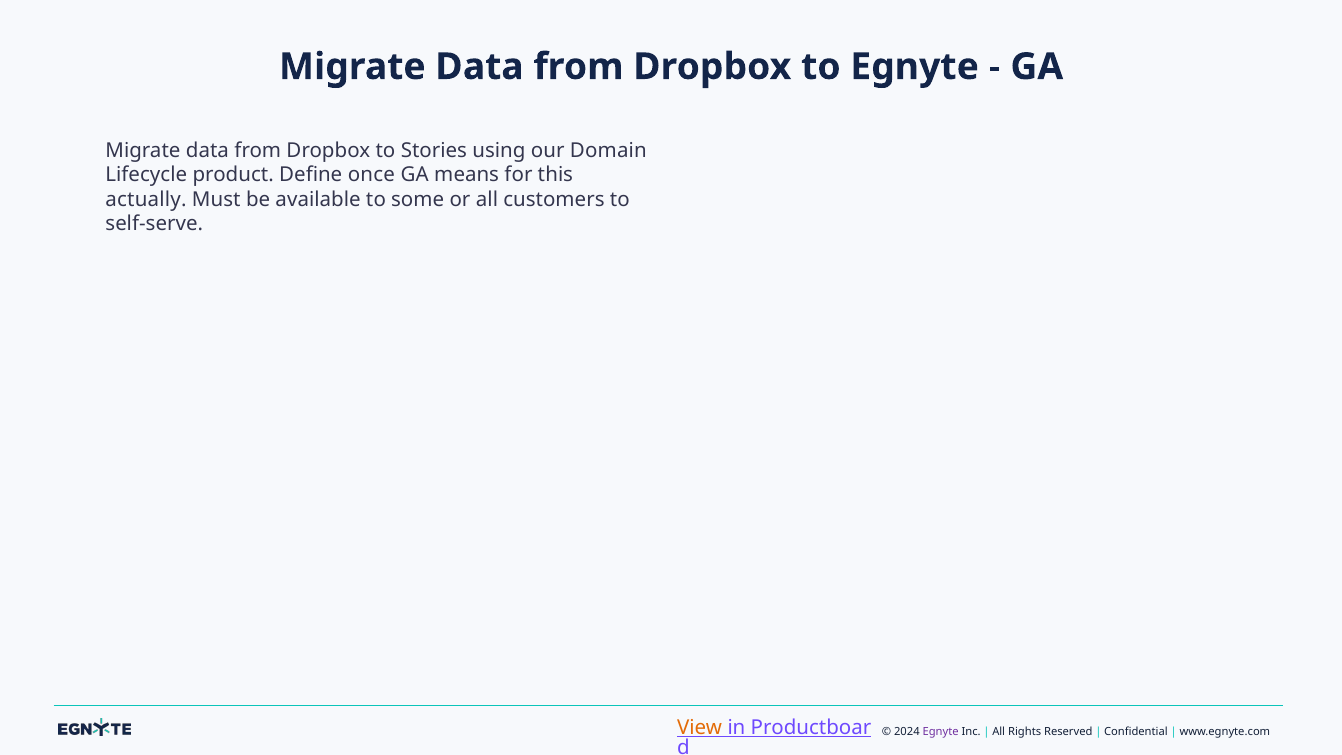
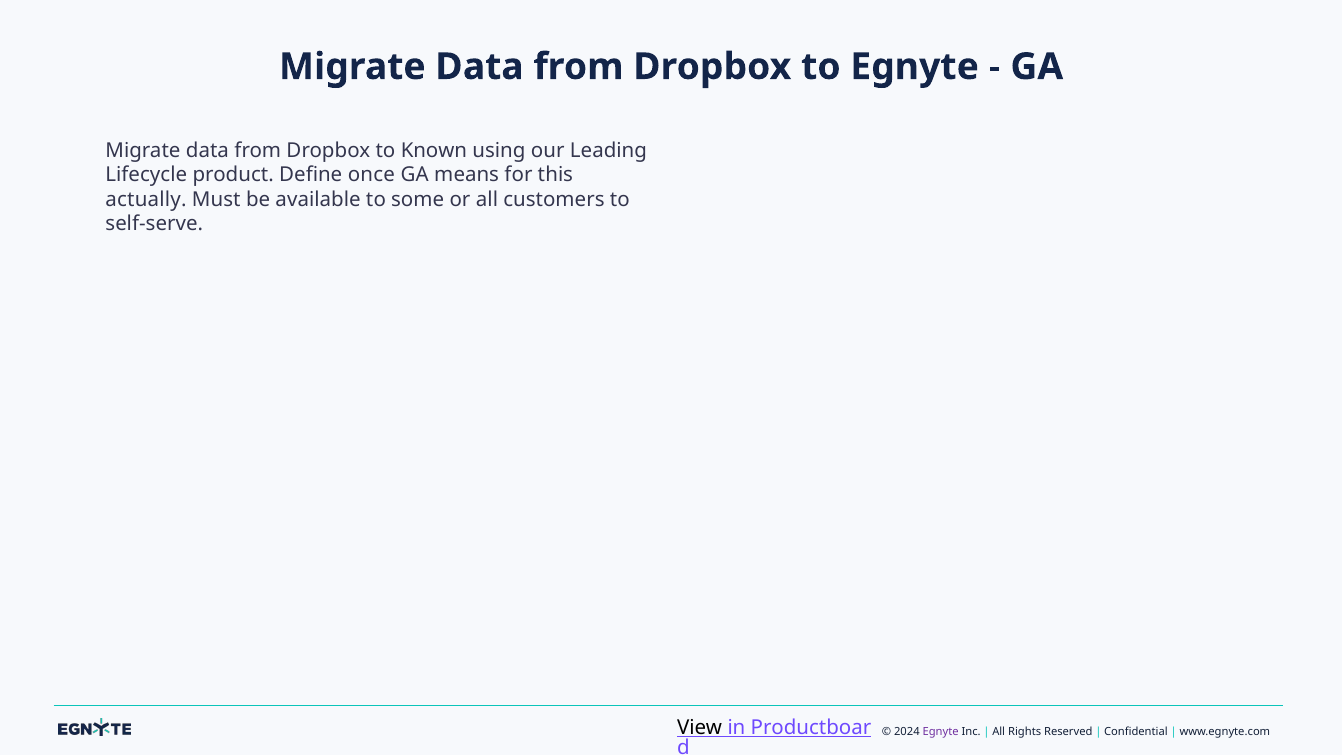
Stories: Stories -> Known
Domain: Domain -> Leading
View colour: orange -> black
